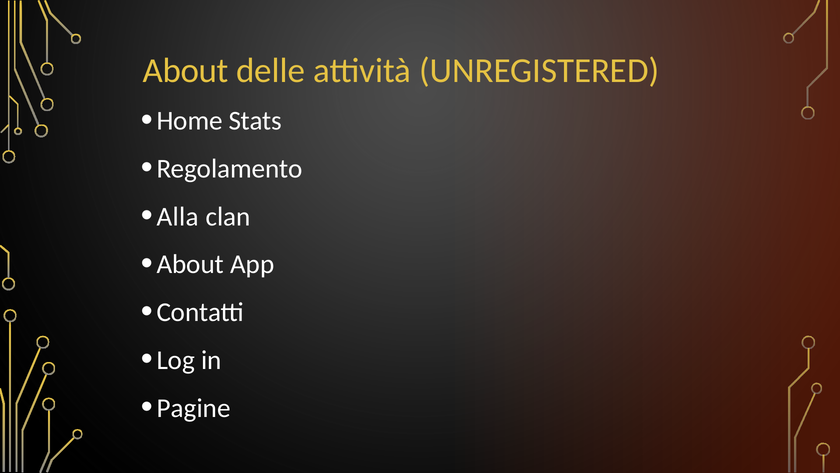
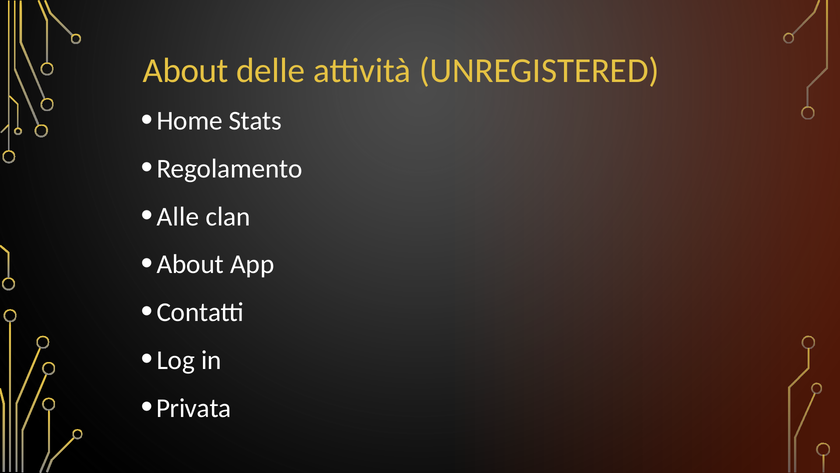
Alla: Alla -> Alle
Pagine: Pagine -> Privata
